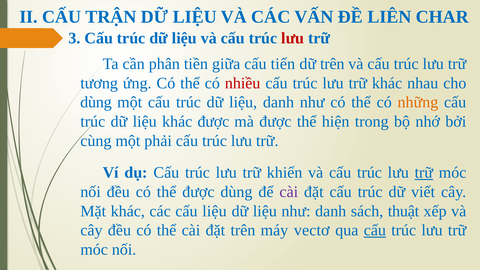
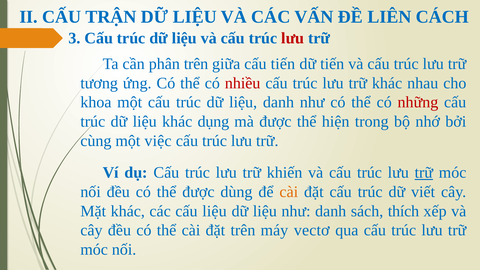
CHAR: CHAR -> CÁCH
phân tiền: tiền -> trên
dữ trên: trên -> tiến
dùng at (96, 102): dùng -> khoa
những colour: orange -> red
khác được: được -> dụng
phải: phải -> việc
cài at (289, 192) colour: purple -> orange
thuật: thuật -> thích
cấu at (375, 230) underline: present -> none
